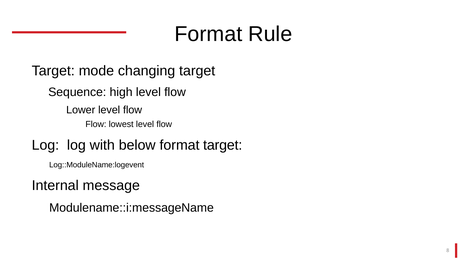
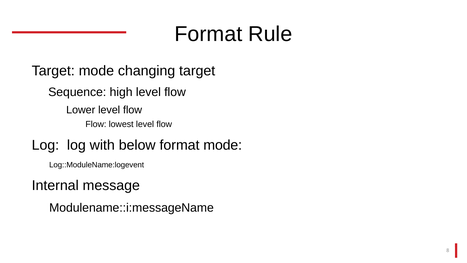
format target: target -> mode
